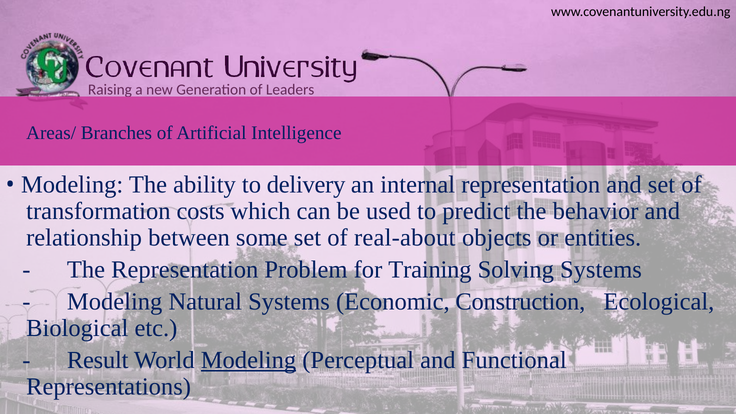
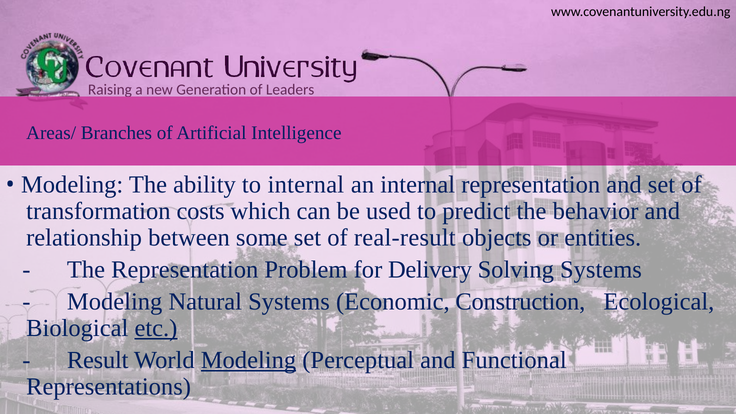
to delivery: delivery -> internal
real-about: real-about -> real-result
Training: Training -> Delivery
etc underline: none -> present
